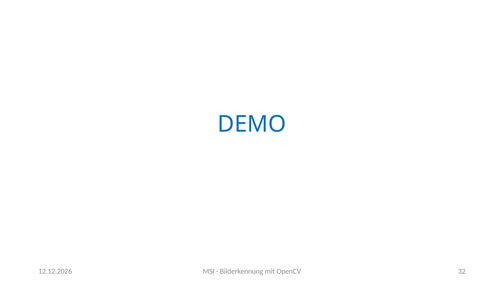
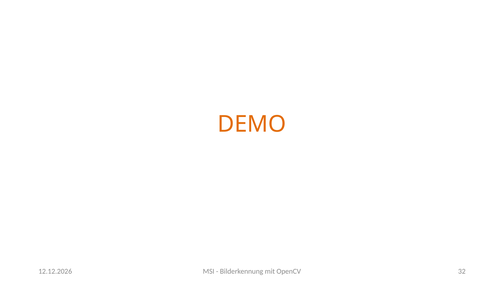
DEMO colour: blue -> orange
